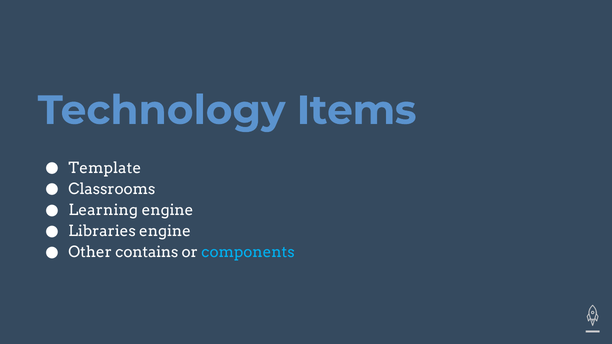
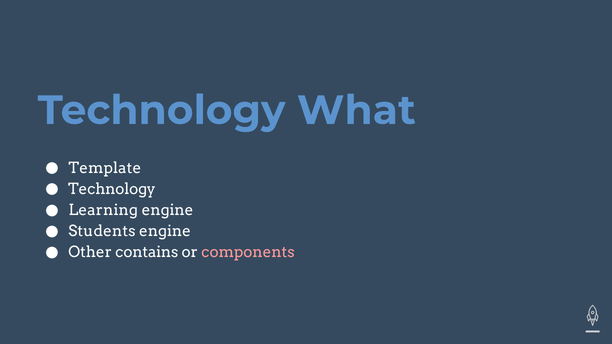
Items: Items -> What
Classrooms at (112, 189): Classrooms -> Technology
Libraries: Libraries -> Students
components colour: light blue -> pink
